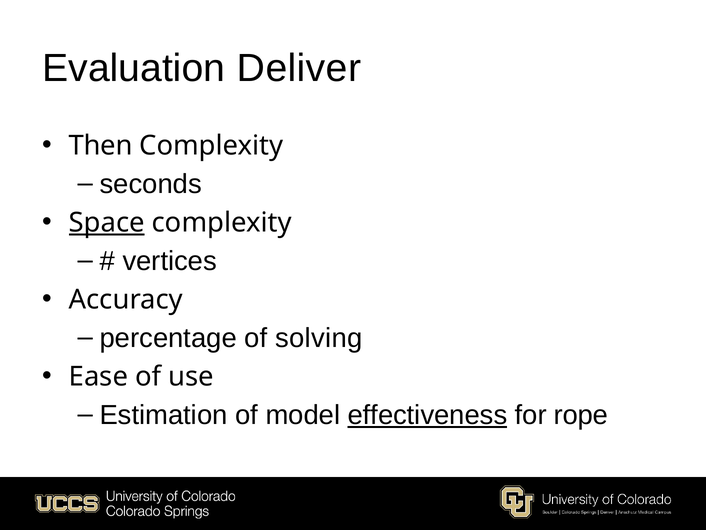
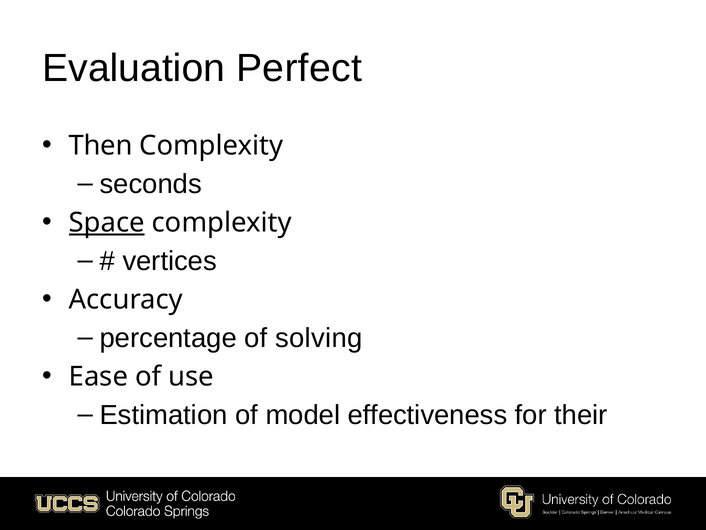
Deliver: Deliver -> Perfect
effectiveness underline: present -> none
rope: rope -> their
